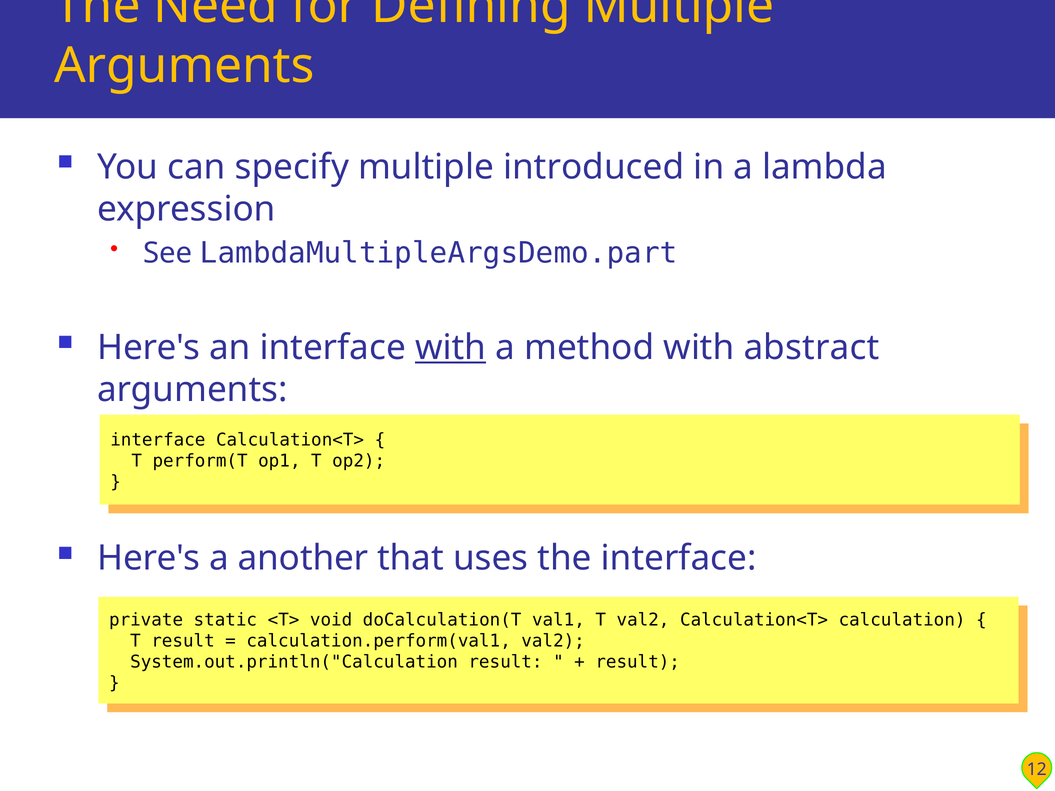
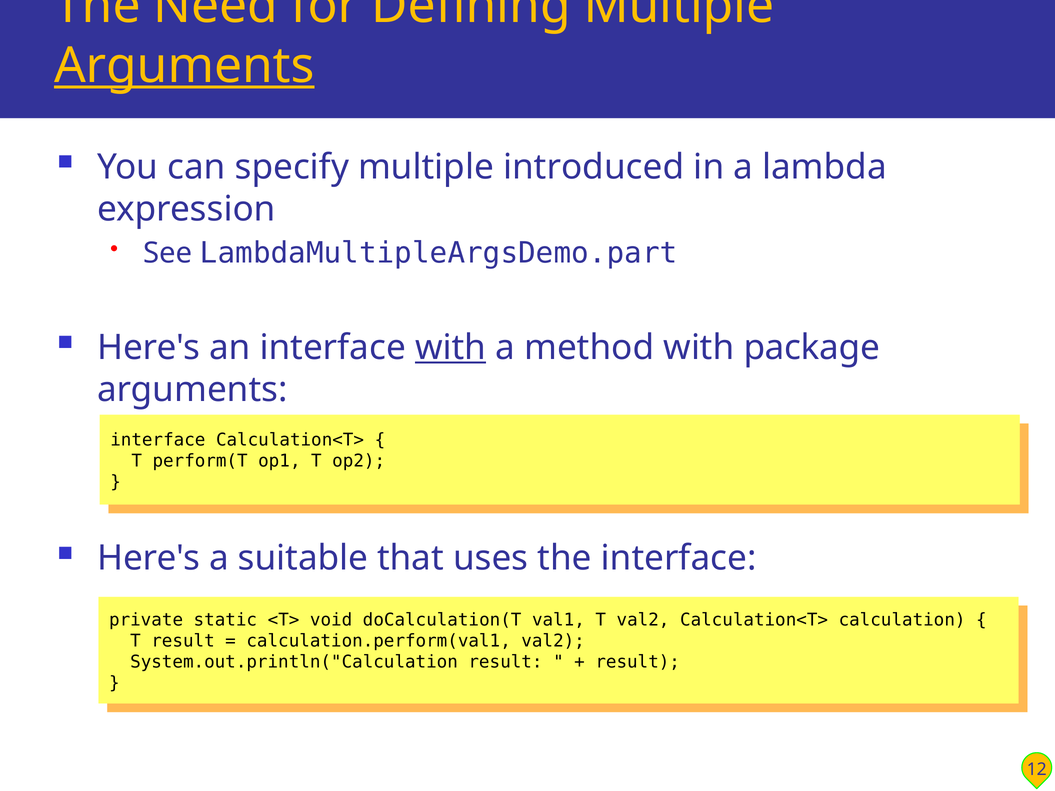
Arguments at (184, 66) underline: none -> present
abstract: abstract -> package
another: another -> suitable
